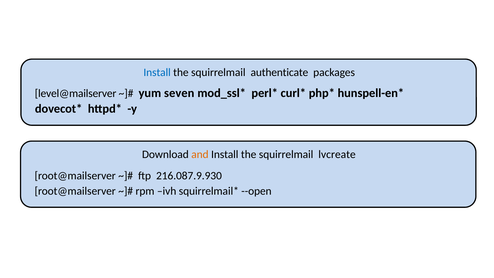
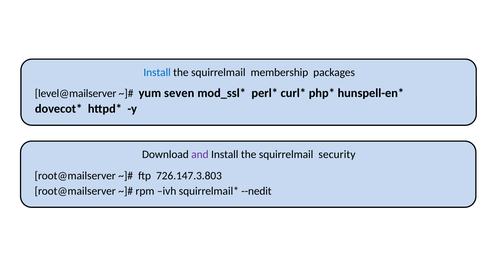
authenticate: authenticate -> membership
and colour: orange -> purple
lvcreate: lvcreate -> security
216.087.9.930: 216.087.9.930 -> 726.147.3.803
--open: --open -> --nedit
